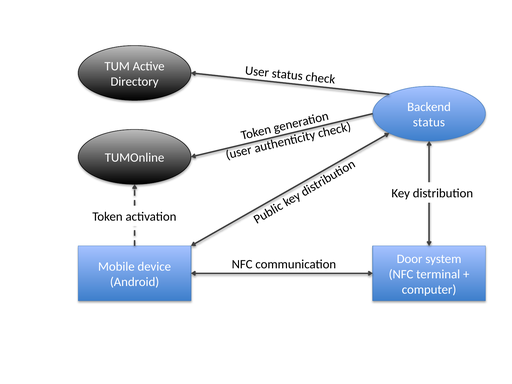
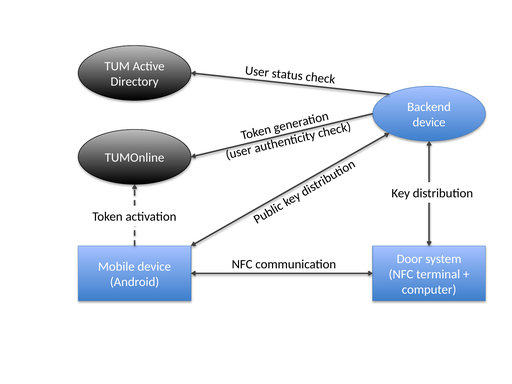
status at (429, 122): status -> device
